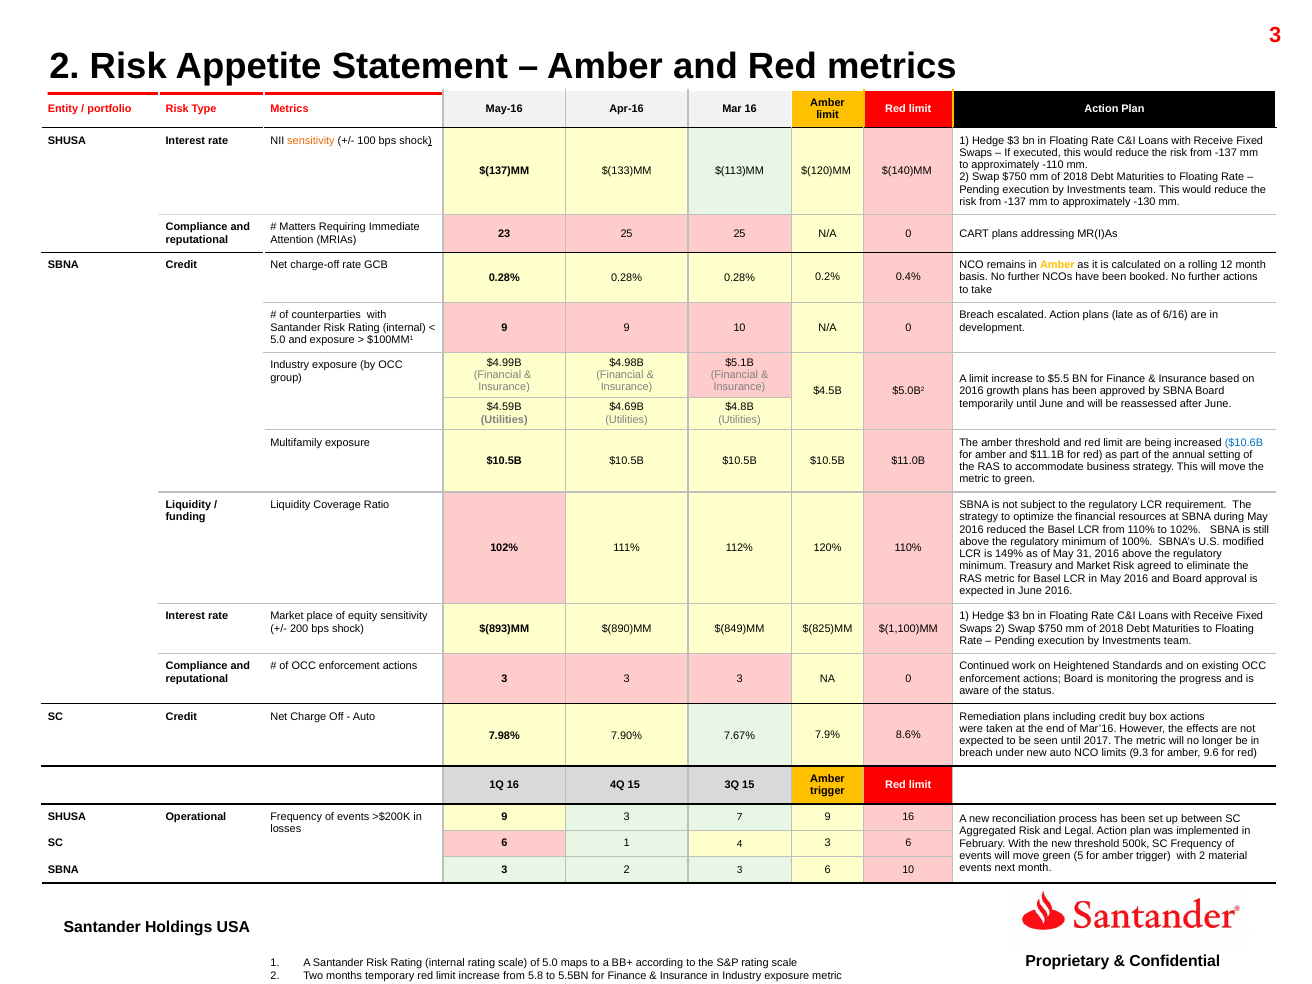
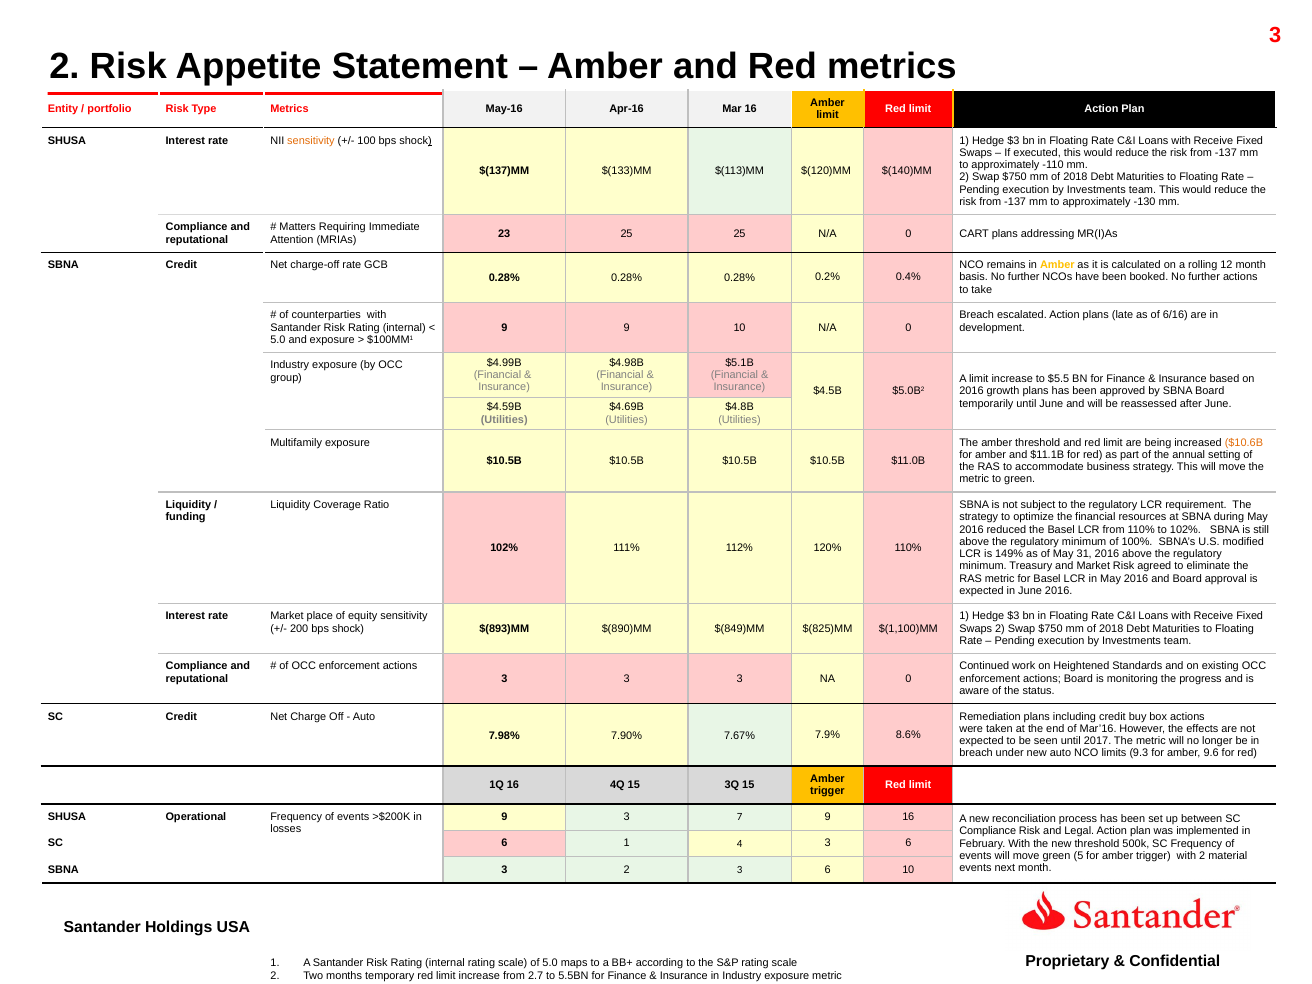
$10.6B colour: blue -> orange
Aggregated at (988, 831): Aggregated -> Compliance
5.8: 5.8 -> 2.7
